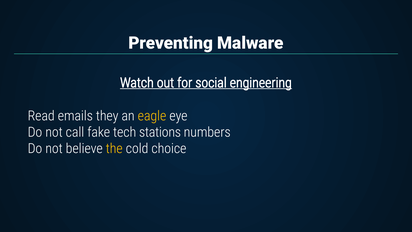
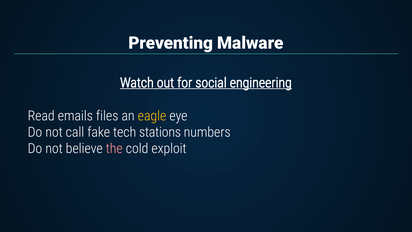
they: they -> files
the colour: yellow -> pink
choice: choice -> exploit
